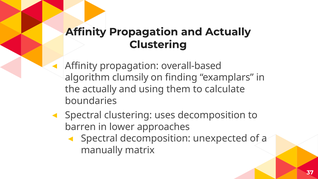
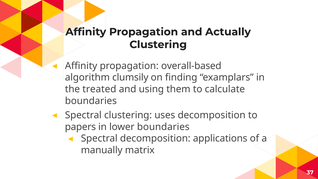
the actually: actually -> treated
barren: barren -> papers
lower approaches: approaches -> boundaries
unexpected: unexpected -> applications
